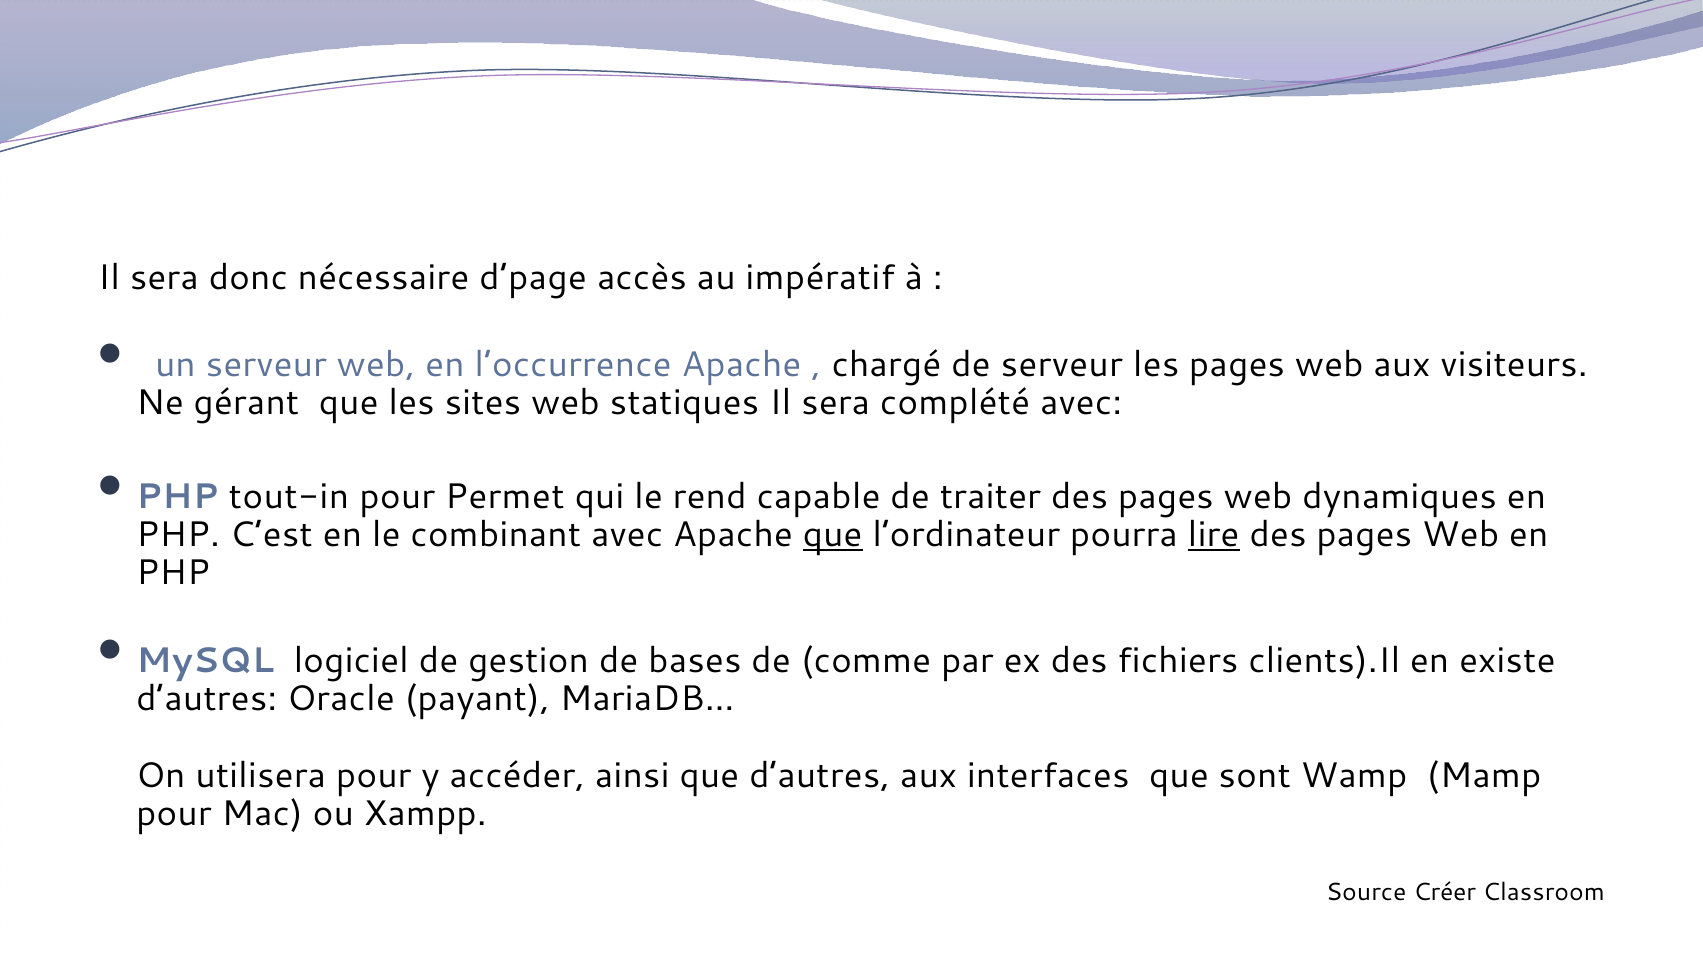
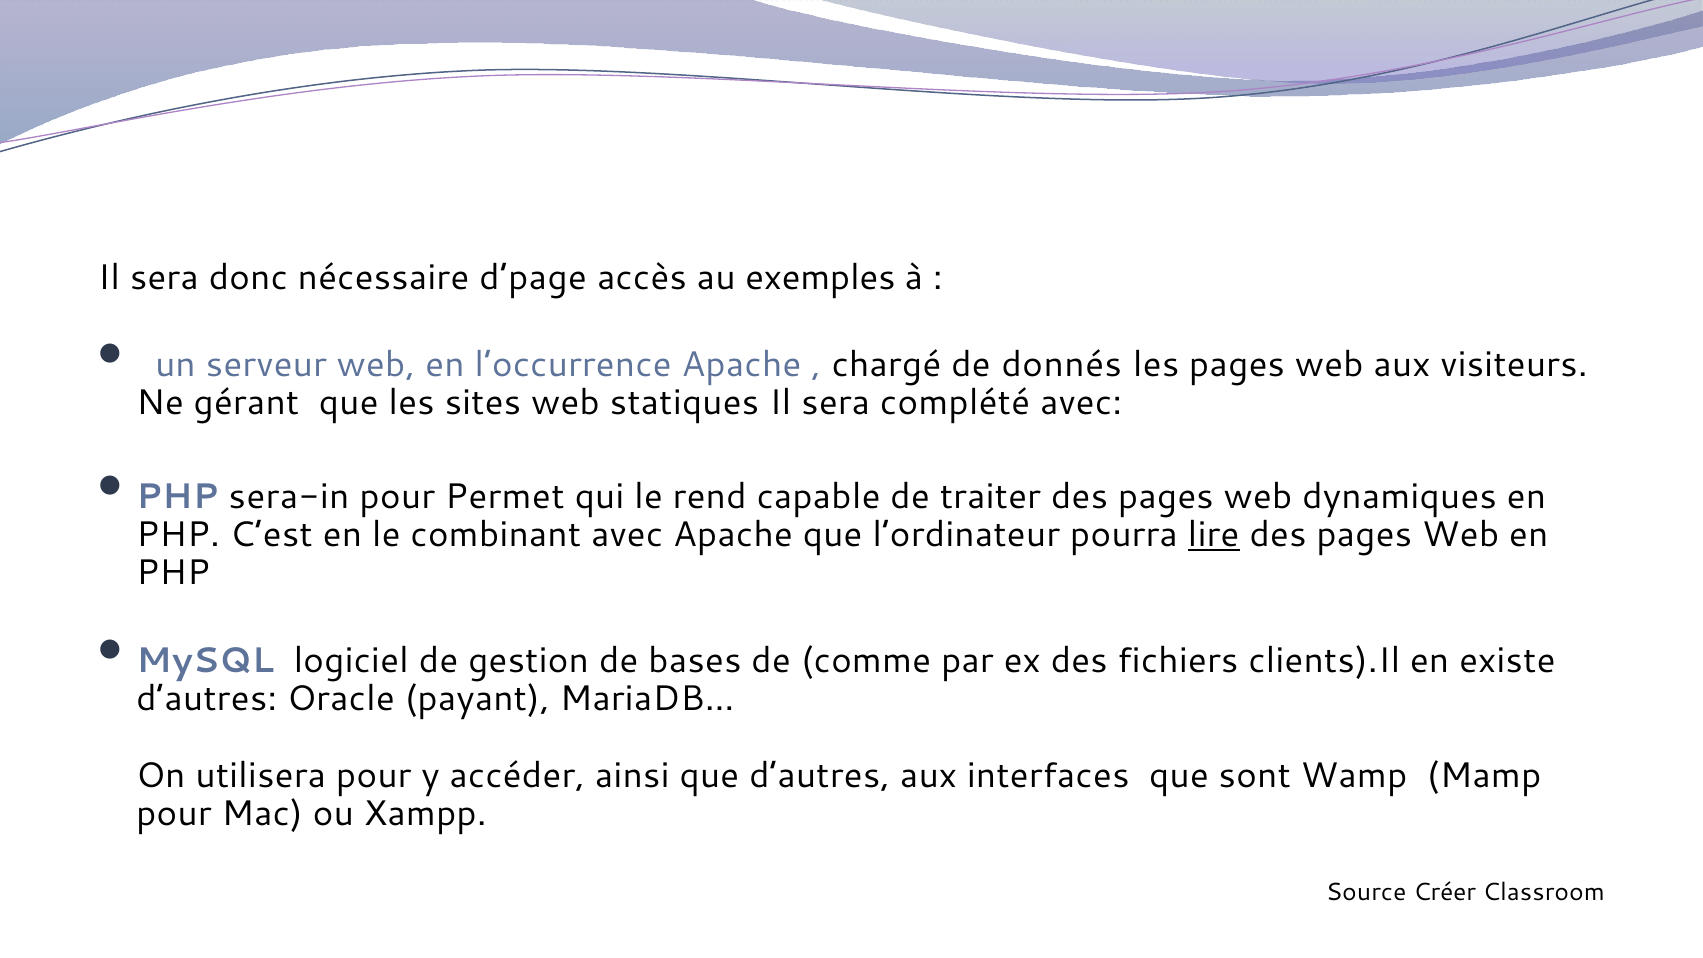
impératif: impératif -> exemples
de serveur: serveur -> donnés
tout-in: tout-in -> sera-in
que at (833, 535) underline: present -> none
